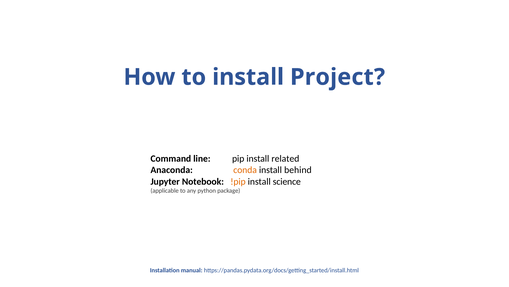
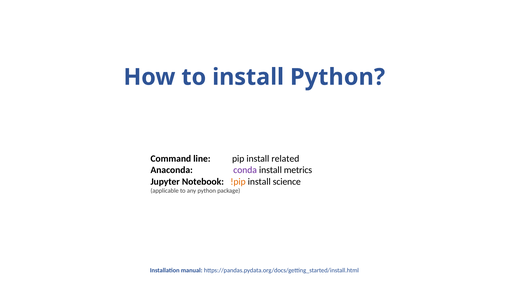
install Project: Project -> Python
conda colour: orange -> purple
behind: behind -> metrics
